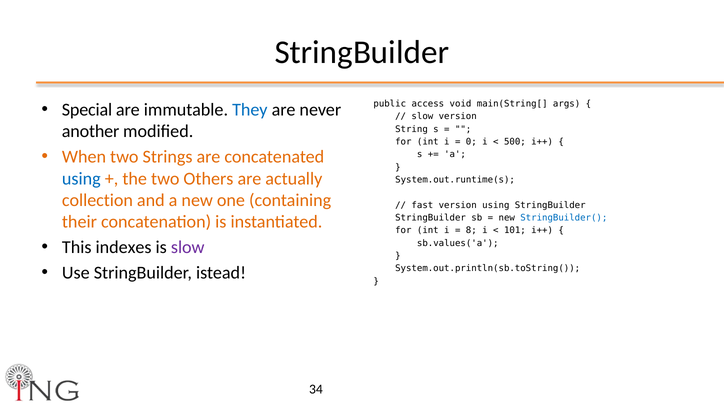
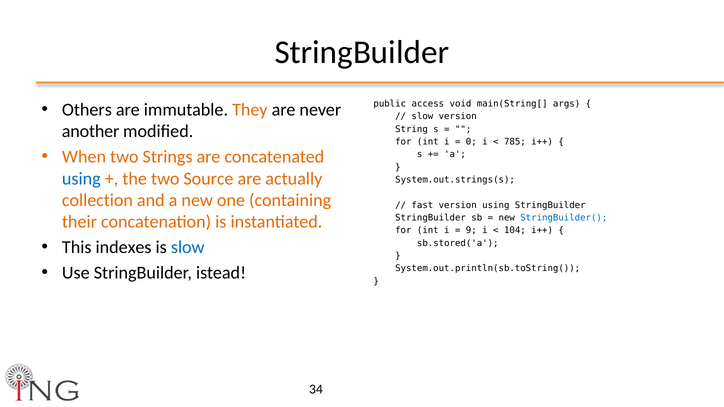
Special: Special -> Others
They colour: blue -> orange
500: 500 -> 785
Others: Others -> Source
System.out.runtime(s: System.out.runtime(s -> System.out.strings(s
8: 8 -> 9
101: 101 -> 104
slow at (188, 247) colour: purple -> blue
sb.values('a: sb.values('a -> sb.stored('a
